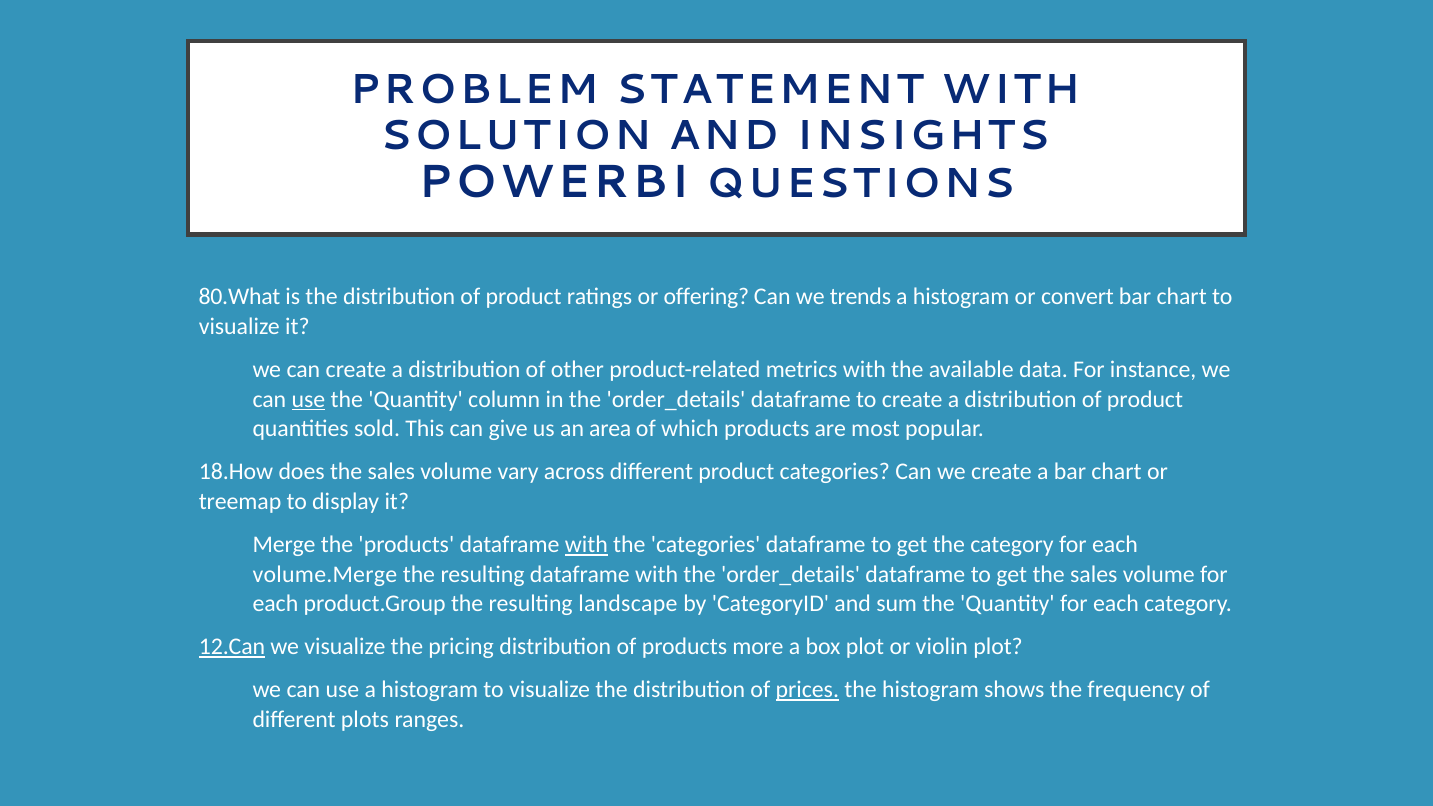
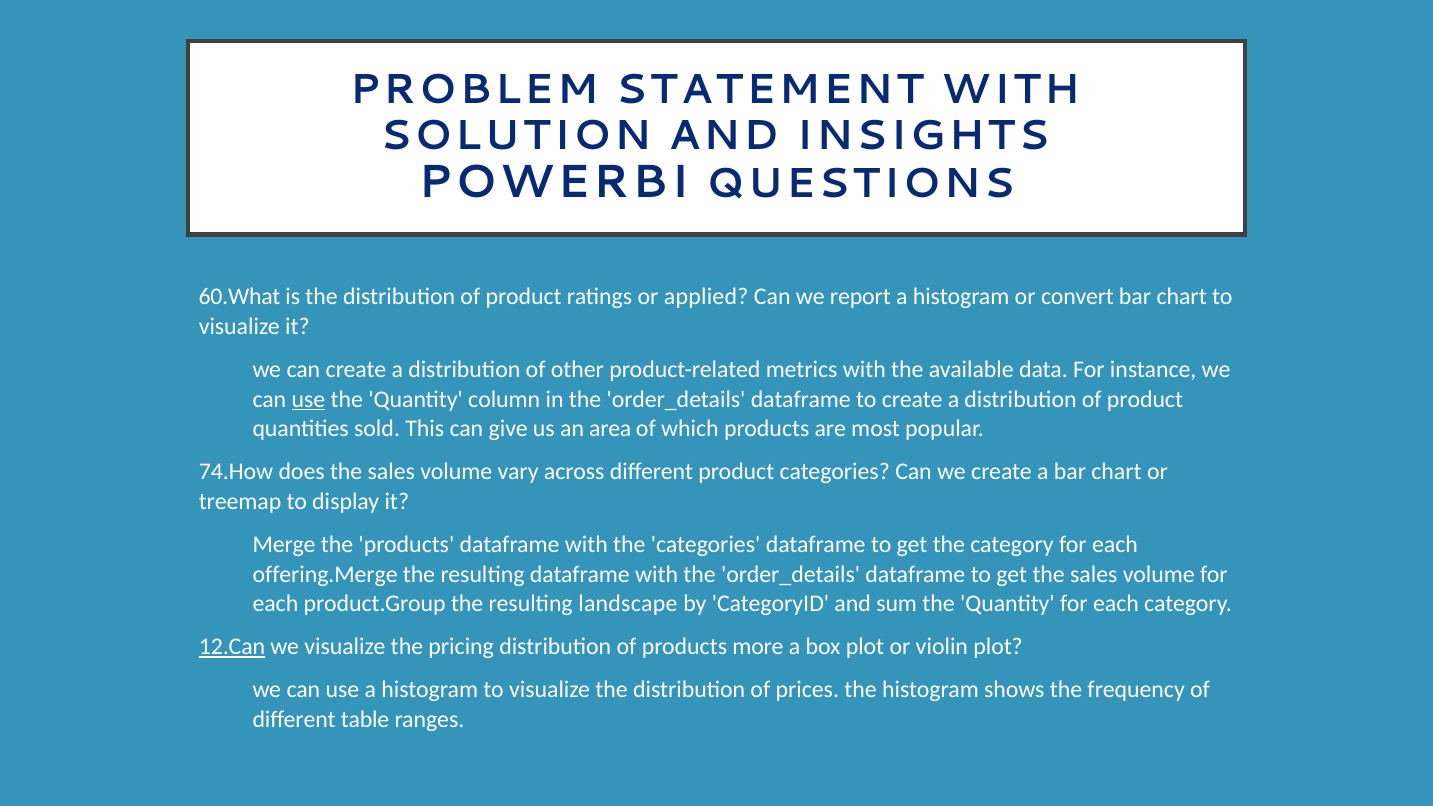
80.What: 80.What -> 60.What
offering: offering -> applied
trends: trends -> report
18.How: 18.How -> 74.How
with at (586, 545) underline: present -> none
volume.Merge: volume.Merge -> offering.Merge
prices underline: present -> none
plots: plots -> table
